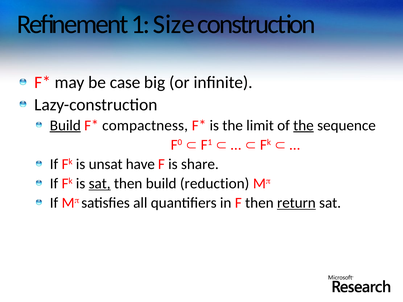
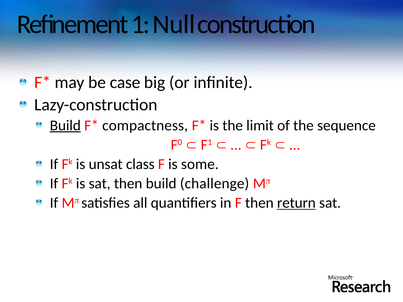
Size: Size -> Null
the at (303, 125) underline: present -> none
have: have -> class
share: share -> some
sat at (100, 184) underline: present -> none
reduction: reduction -> challenge
